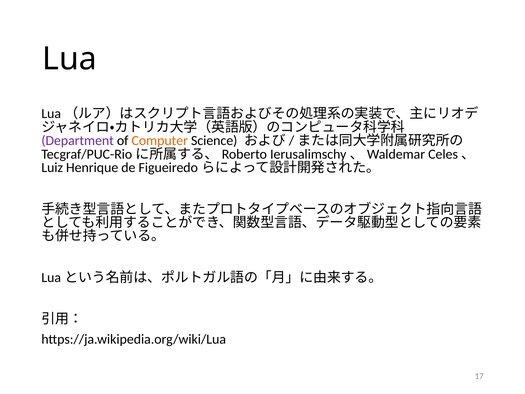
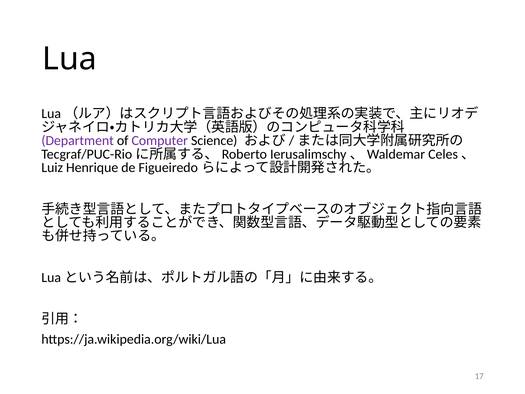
Computer colour: orange -> purple
